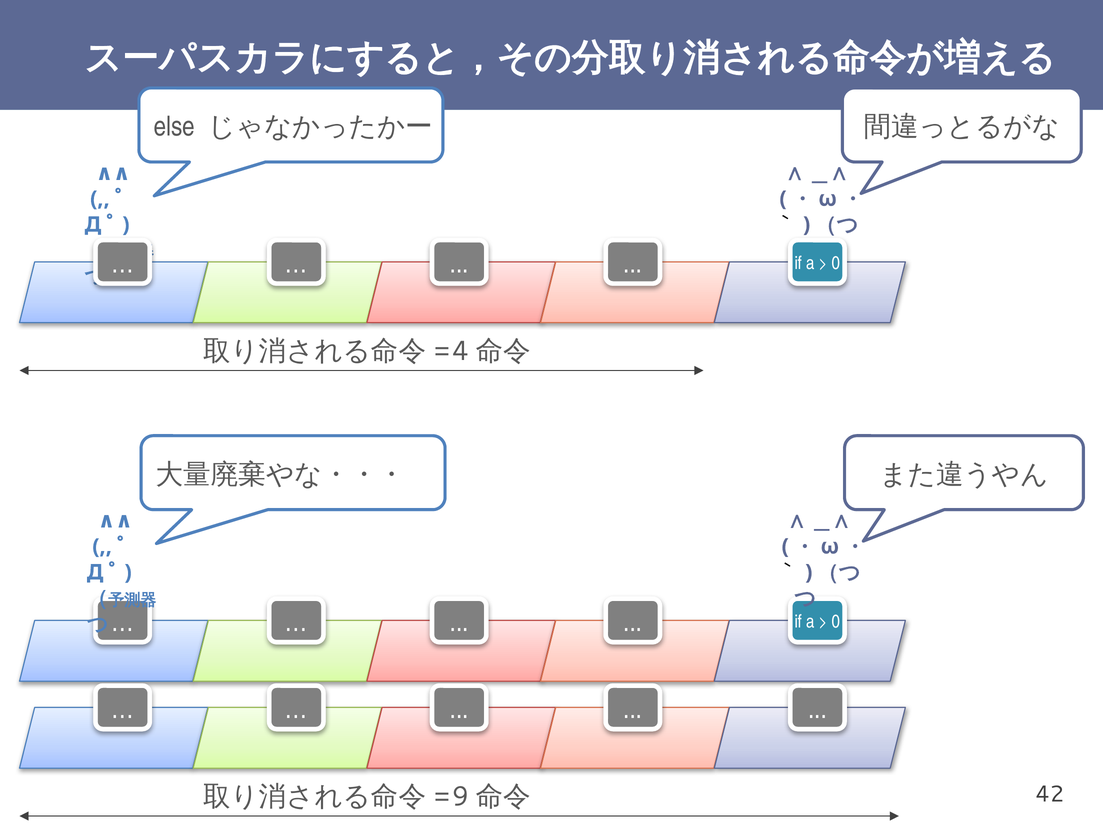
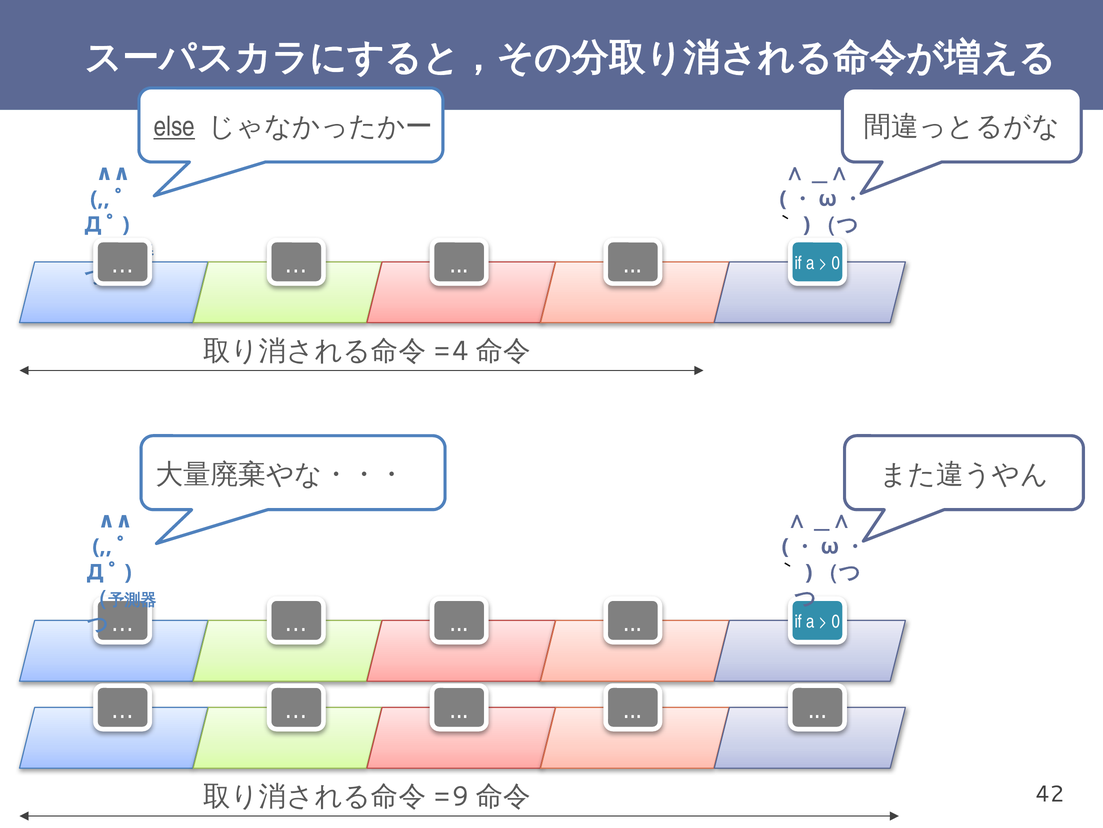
else underline: none -> present
